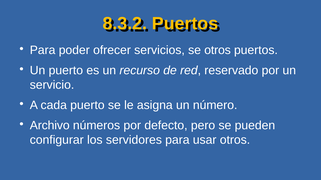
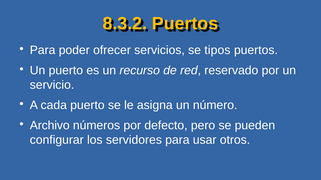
se otros: otros -> tipos
